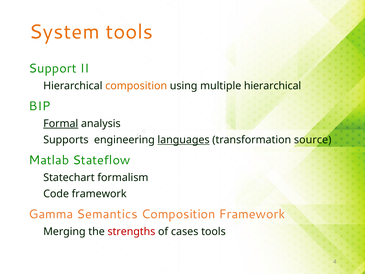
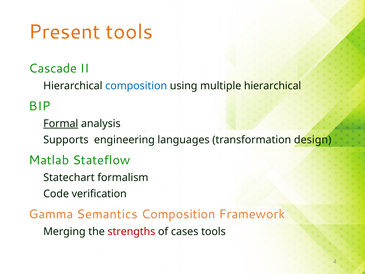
System: System -> Present
Support: Support -> Cascade
composition at (136, 86) colour: orange -> blue
languages underline: present -> none
source: source -> design
Code framework: framework -> verification
